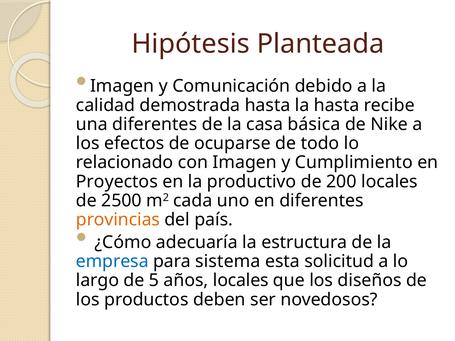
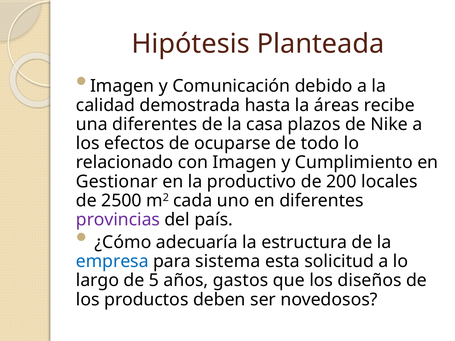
la hasta: hasta -> áreas
básica: básica -> plazos
Proyectos: Proyectos -> Gestionar
provincias colour: orange -> purple
años locales: locales -> gastos
